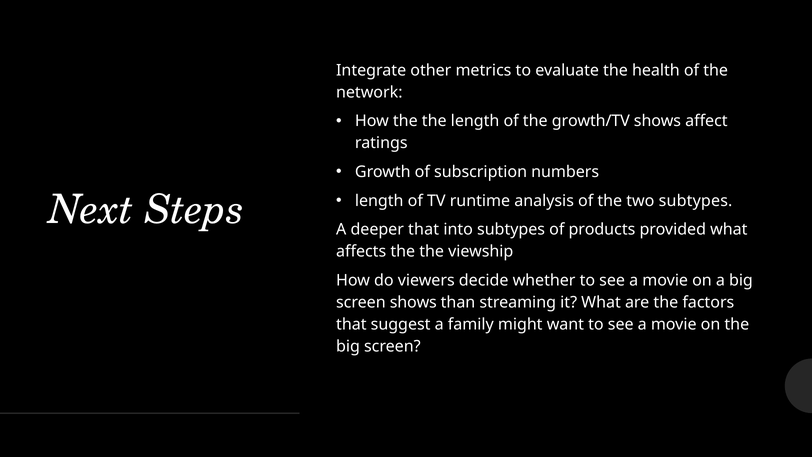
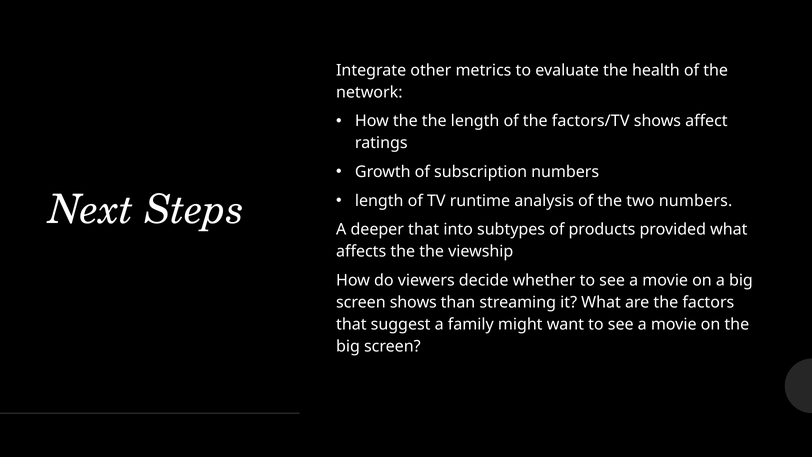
growth/TV: growth/TV -> factors/TV
two subtypes: subtypes -> numbers
